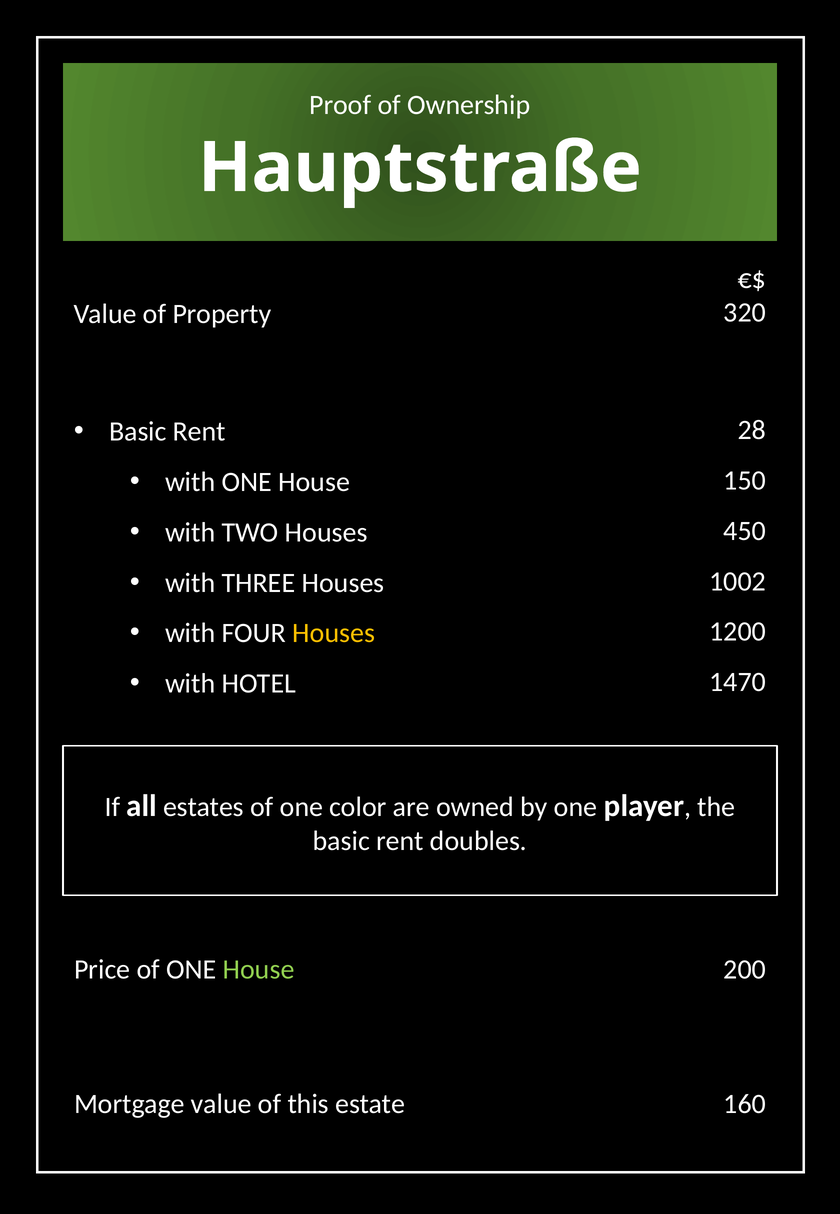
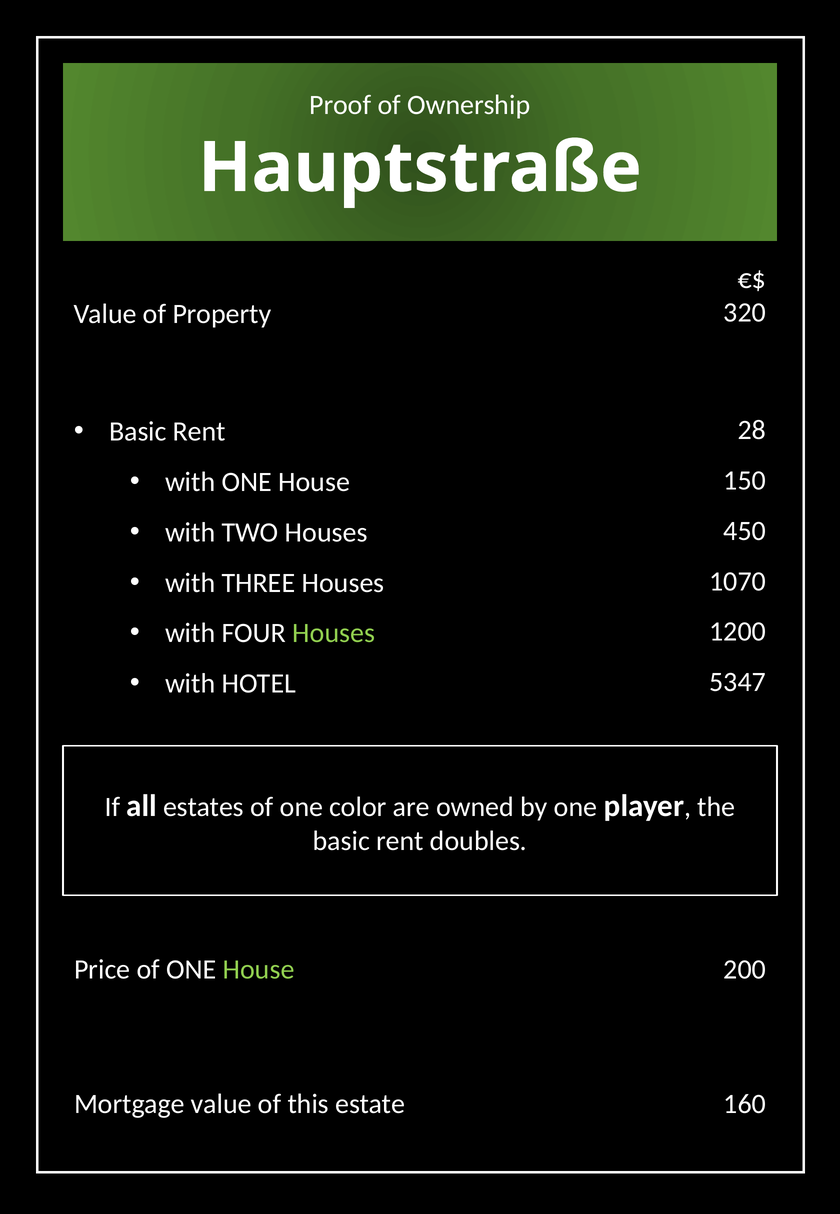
1002: 1002 -> 1070
Houses at (334, 633) colour: yellow -> light green
1470: 1470 -> 5347
